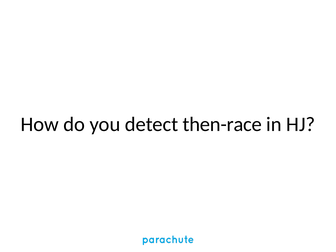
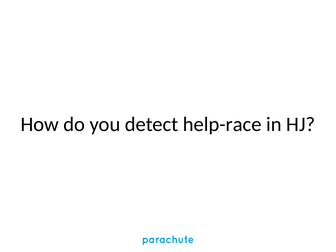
then-race: then-race -> help-race
